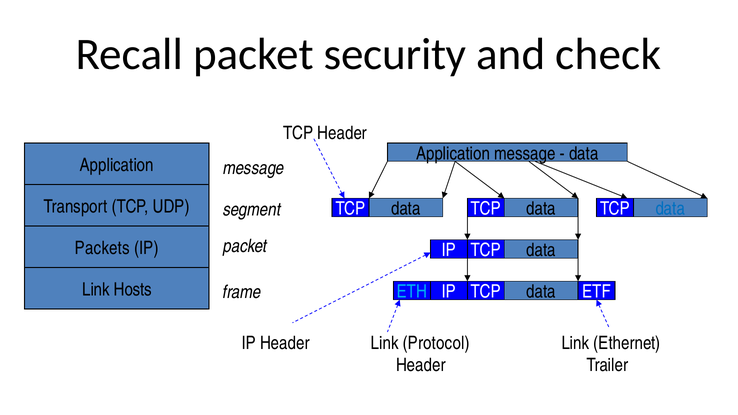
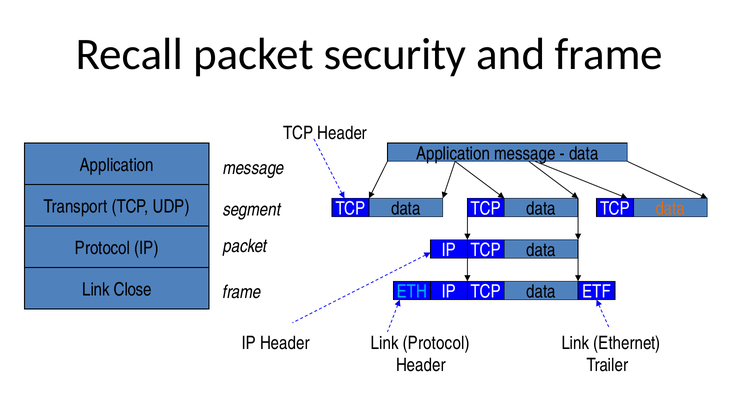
and check: check -> frame
data at (670, 209) colour: blue -> orange
Packets at (102, 248): Packets -> Protocol
Hosts: Hosts -> Close
